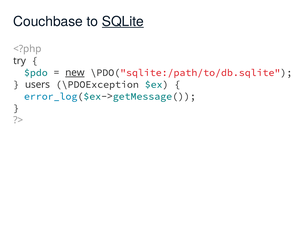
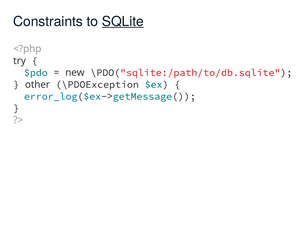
Couchbase: Couchbase -> Constraints
new underline: present -> none
users: users -> other
